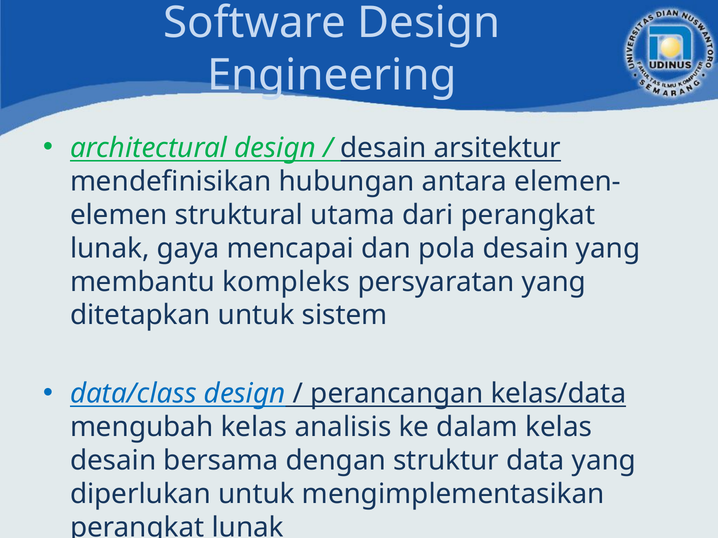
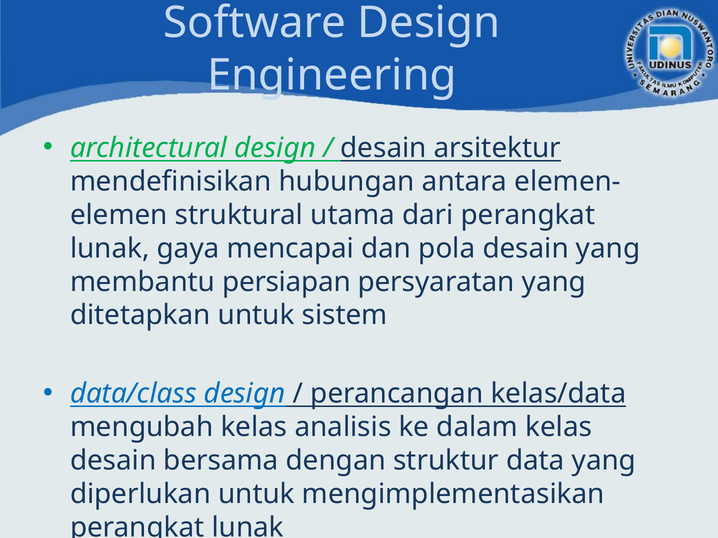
kompleks: kompleks -> persiapan
